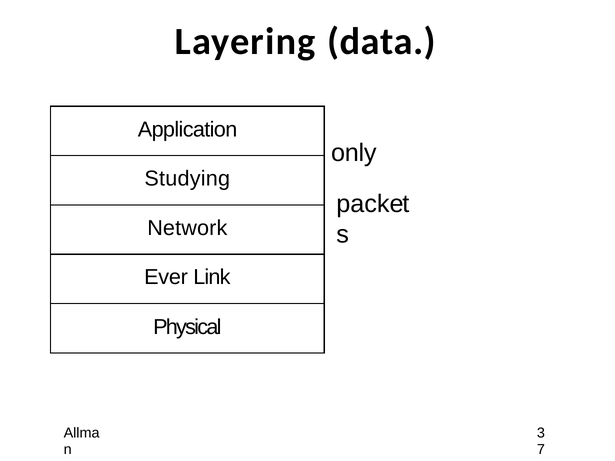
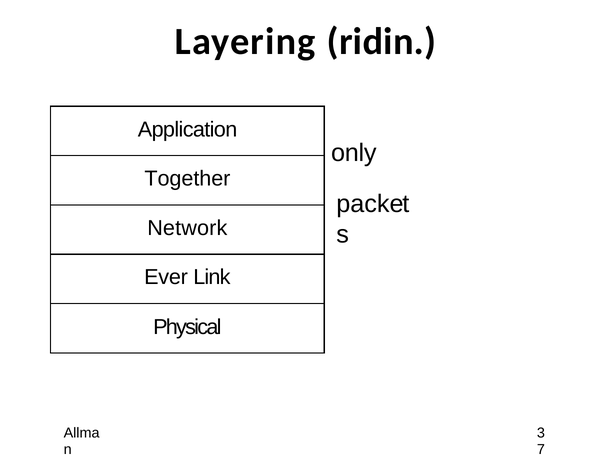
data: data -> ridin
Studying: Studying -> Together
